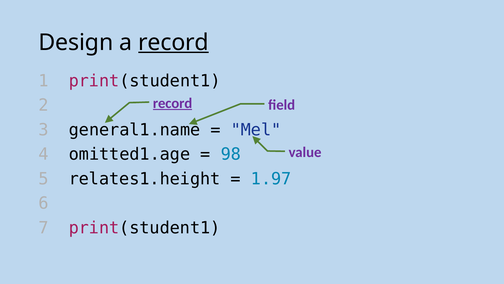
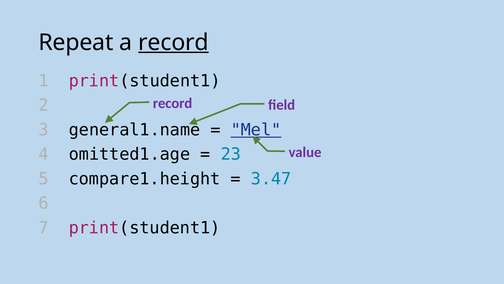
Design: Design -> Repeat
record at (173, 103) underline: present -> none
Mel underline: none -> present
98: 98 -> 23
relates1.height: relates1.height -> compare1.height
1.97: 1.97 -> 3.47
